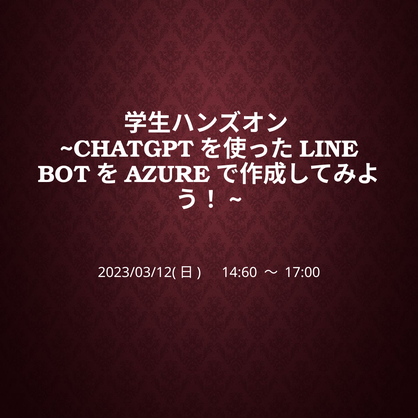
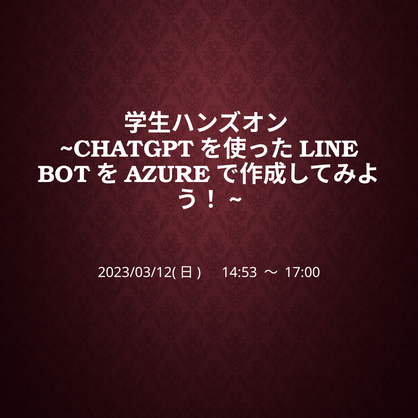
14:60: 14:60 -> 14:53
